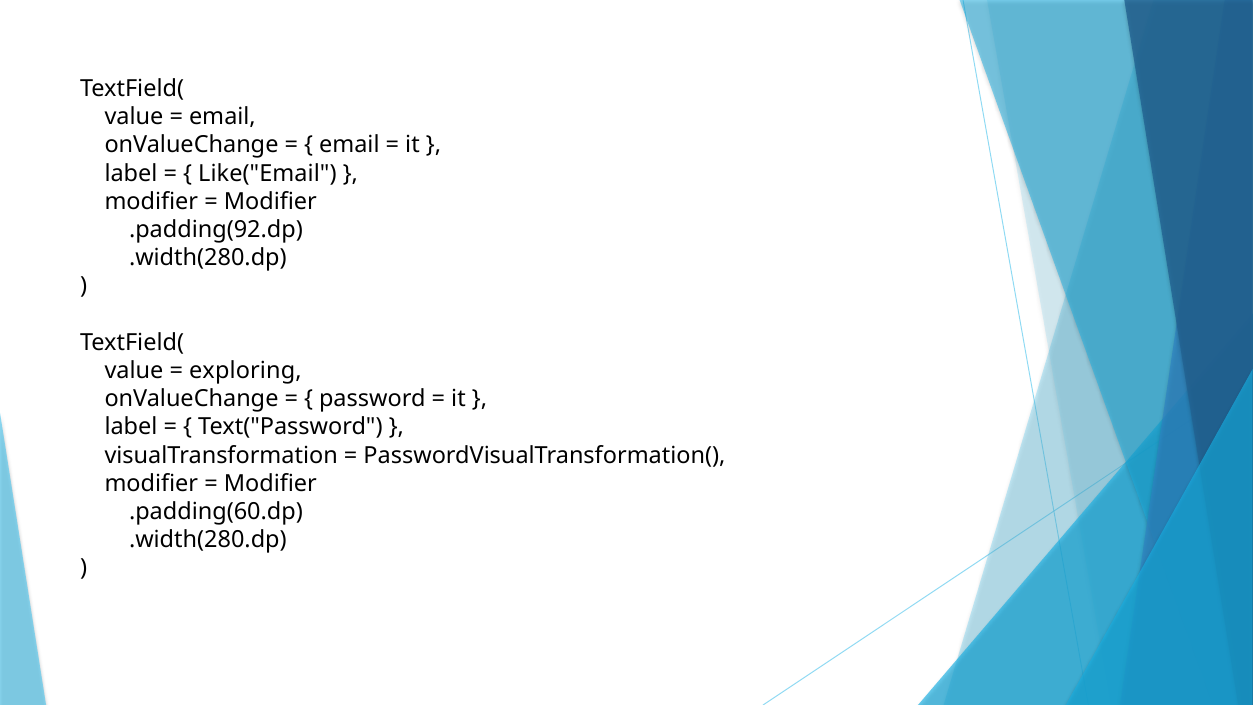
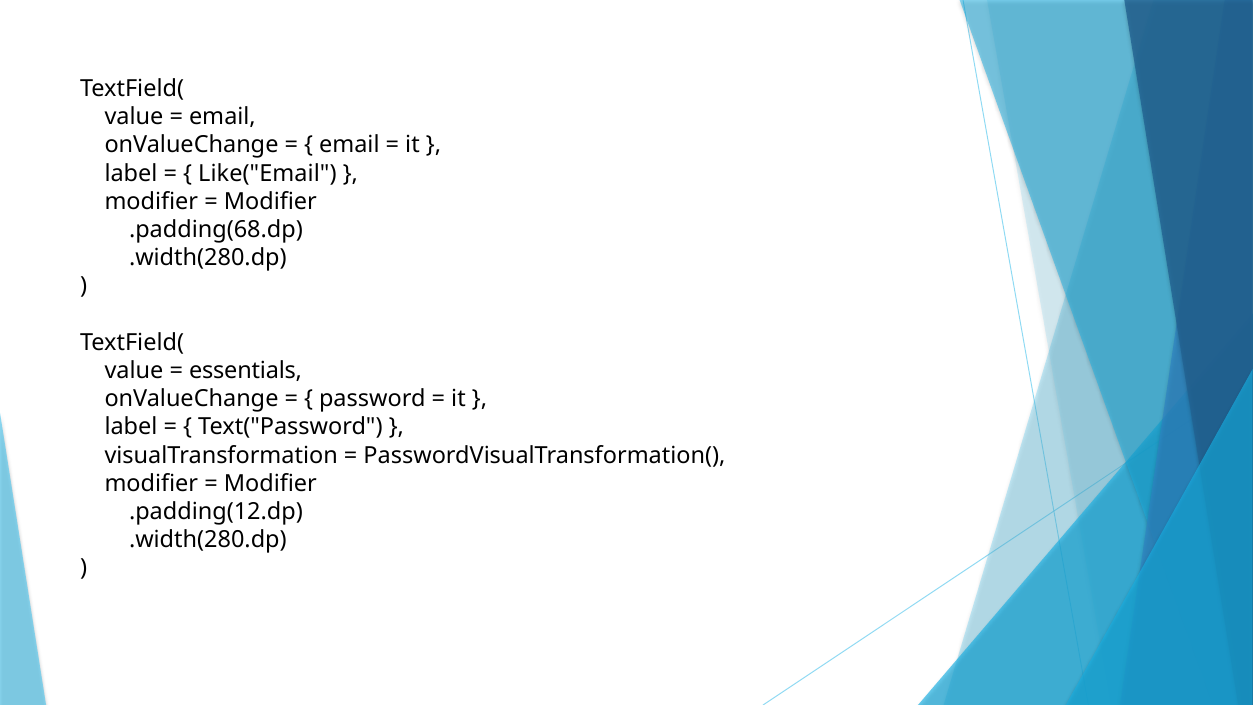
.padding(92.dp: .padding(92.dp -> .padding(68.dp
exploring: exploring -> essentials
.padding(60.dp: .padding(60.dp -> .padding(12.dp
